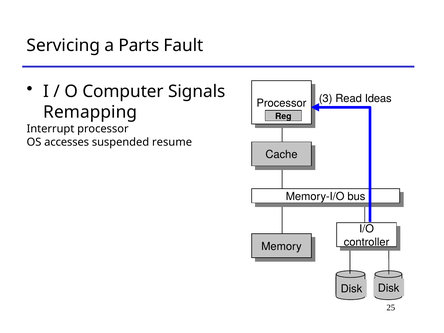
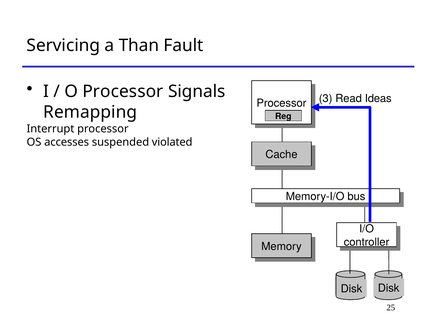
Parts: Parts -> Than
O Computer: Computer -> Processor
resume: resume -> violated
